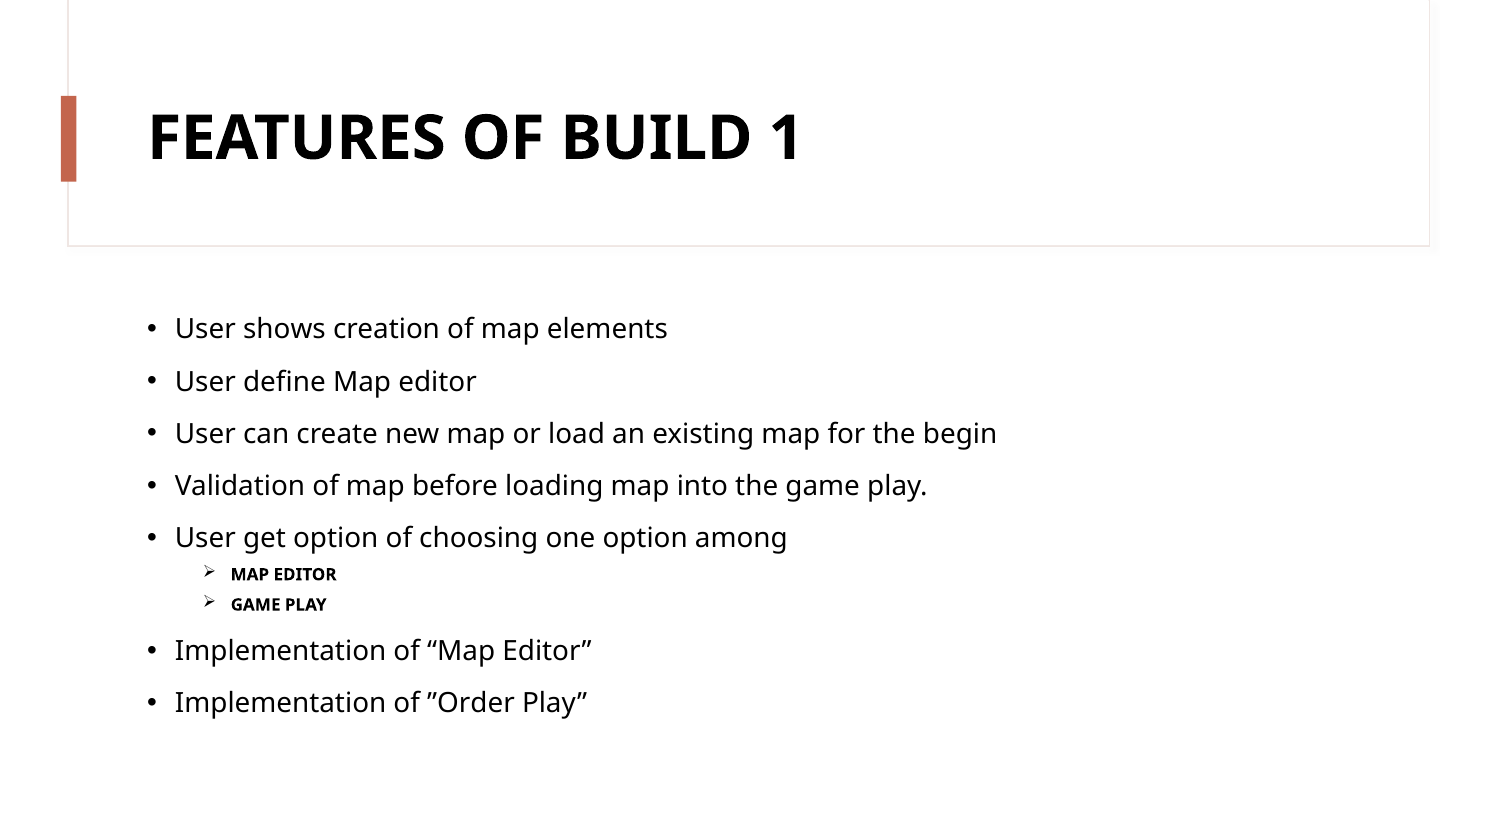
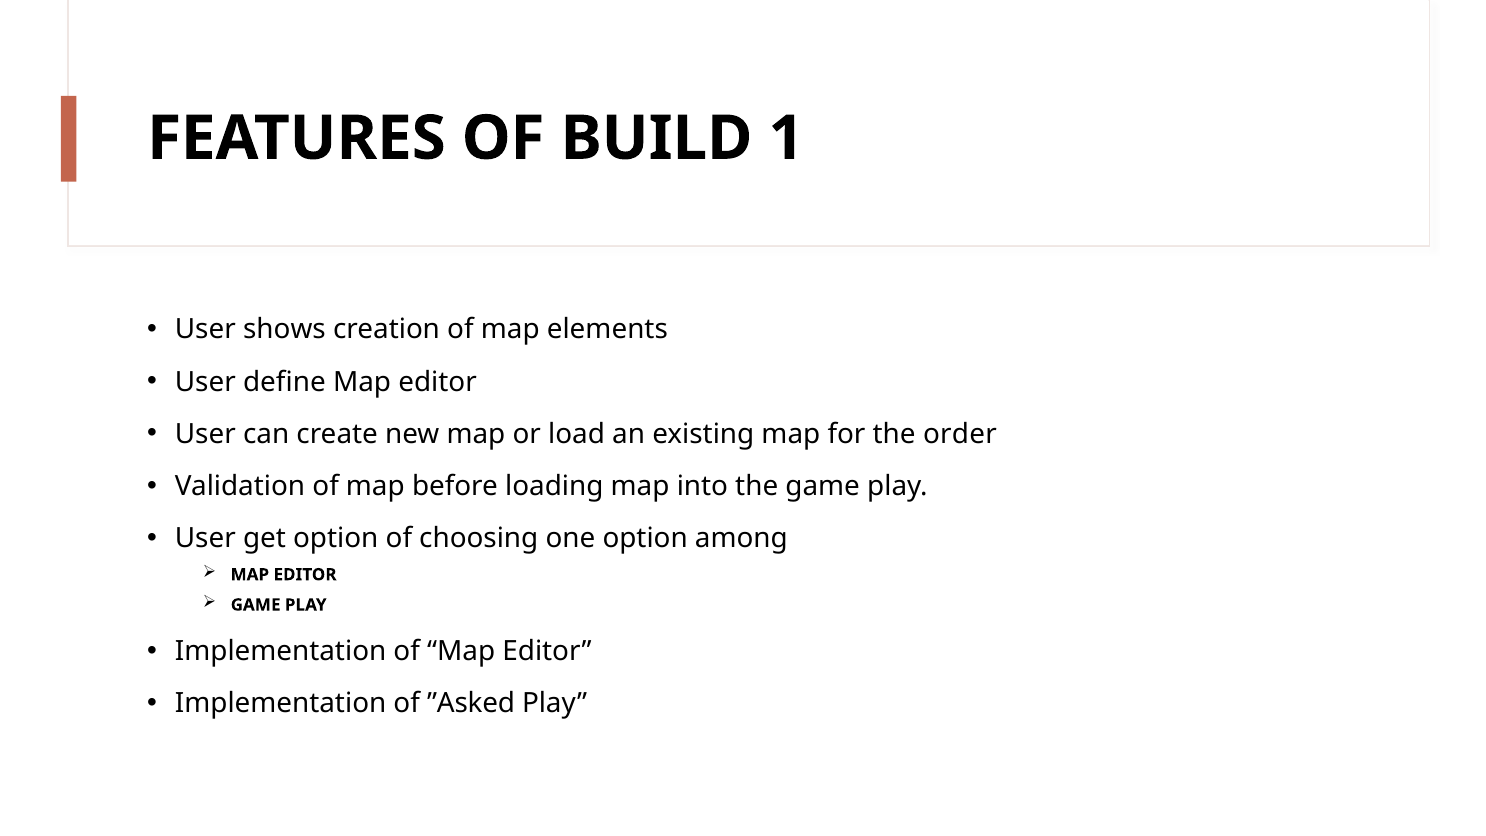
begin: begin -> order
”Order: ”Order -> ”Asked
